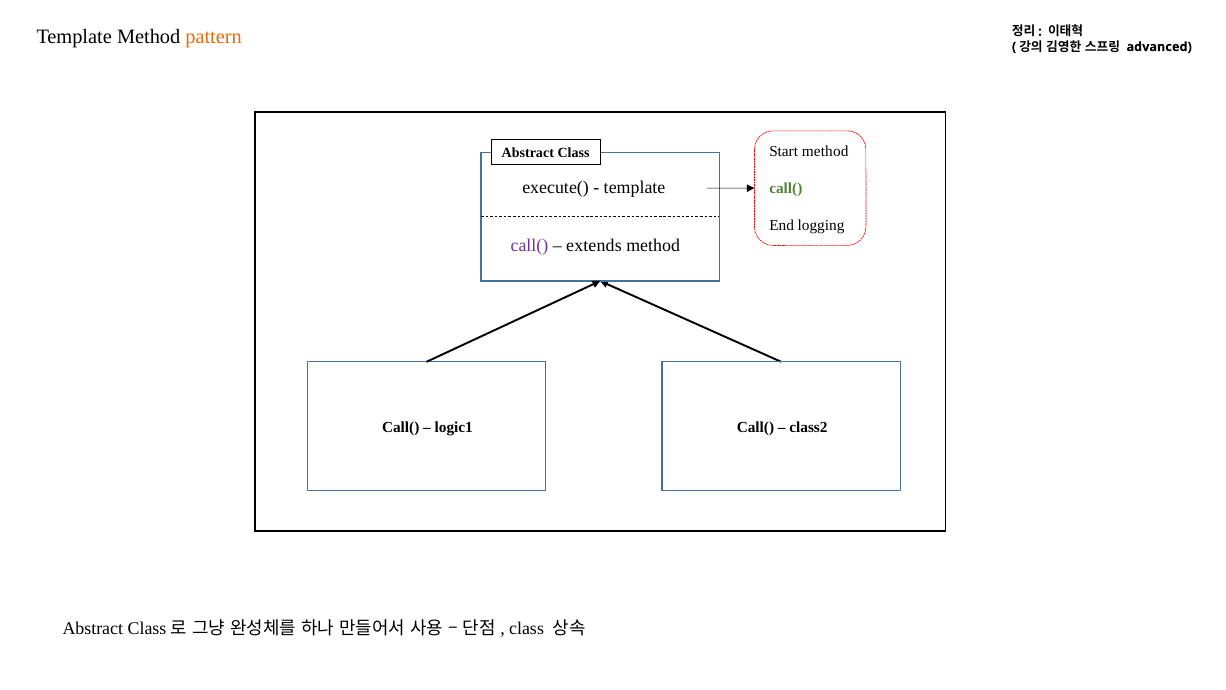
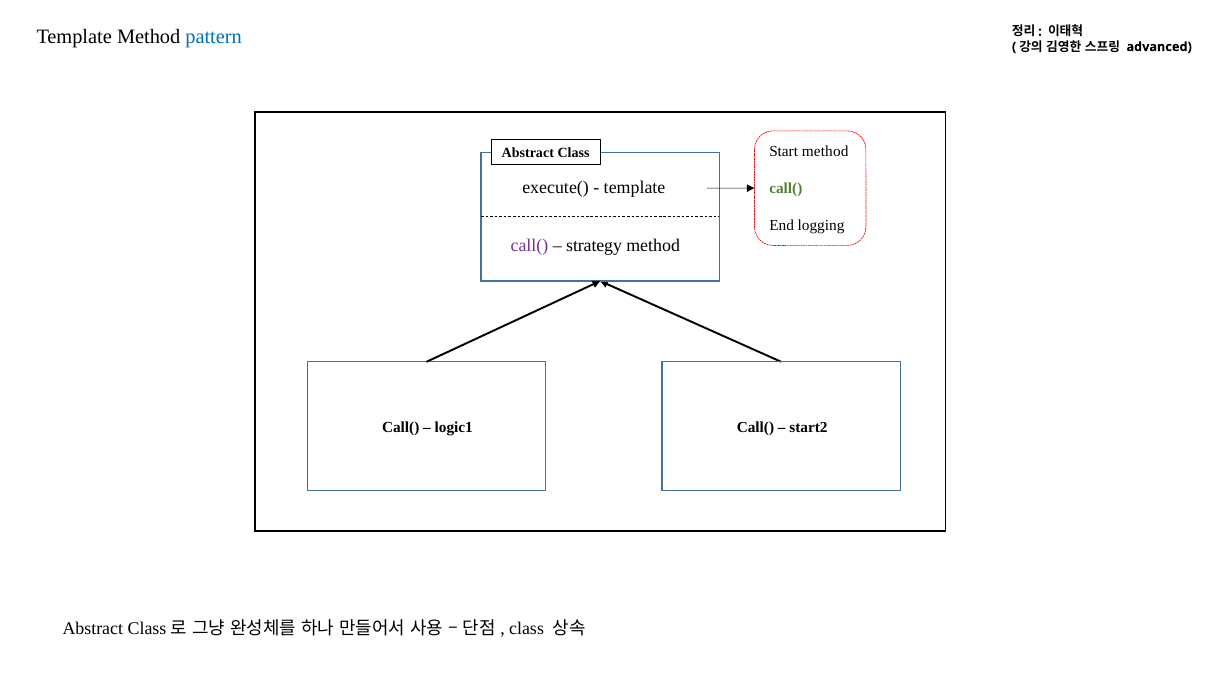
pattern colour: orange -> blue
extends: extends -> strategy
class2: class2 -> start2
